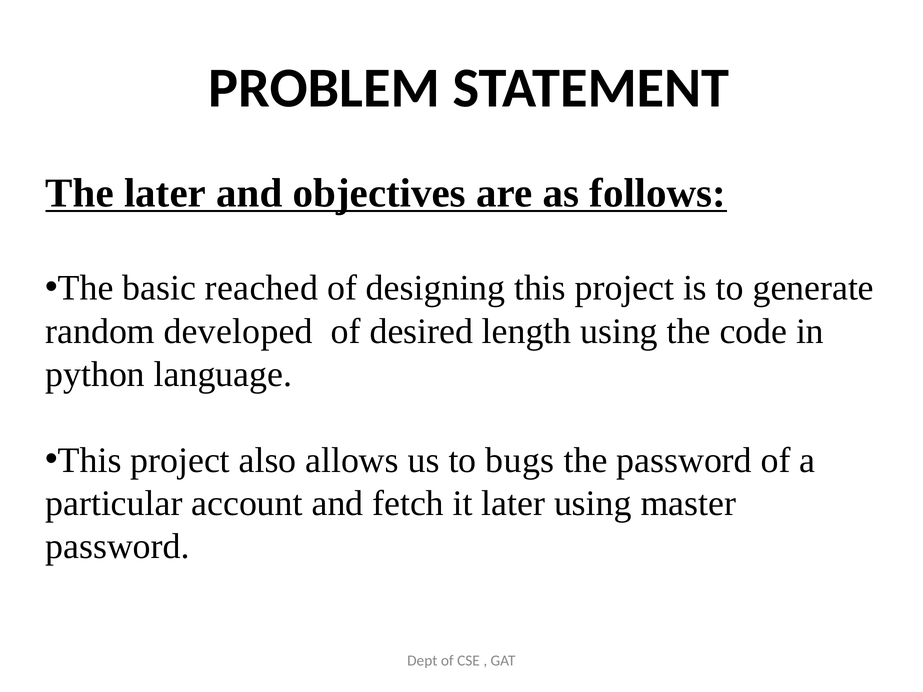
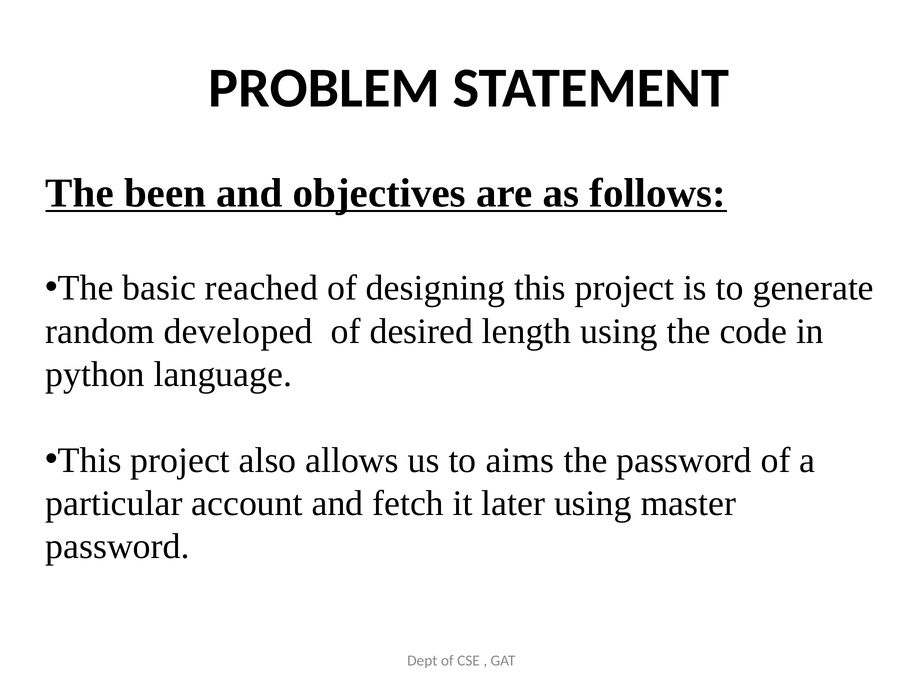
The later: later -> been
bugs: bugs -> aims
